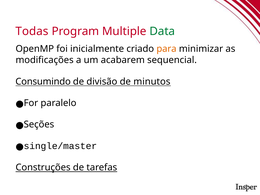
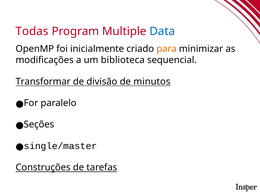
Data colour: green -> blue
acabarem: acabarem -> biblioteca
Consumindo: Consumindo -> Transformar
